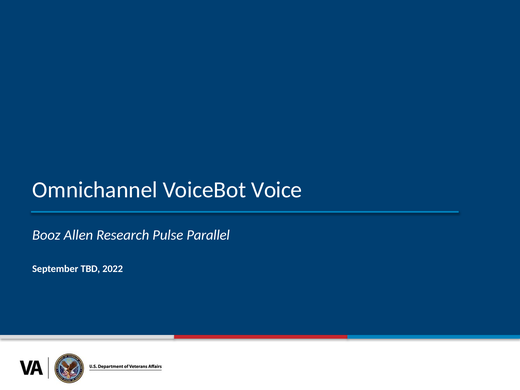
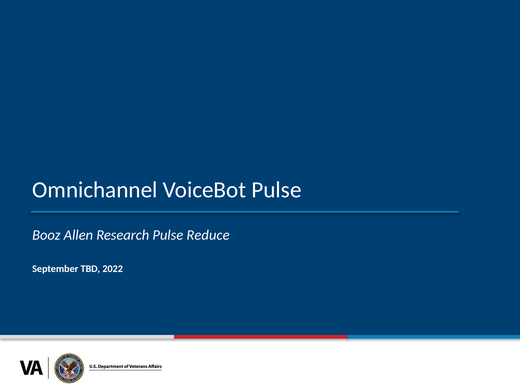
VoiceBot Voice: Voice -> Pulse
Parallel: Parallel -> Reduce
